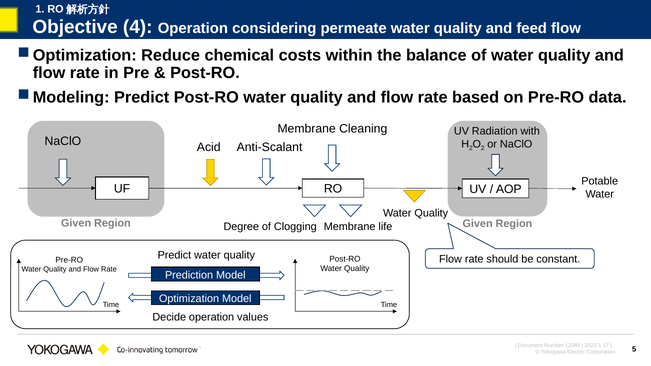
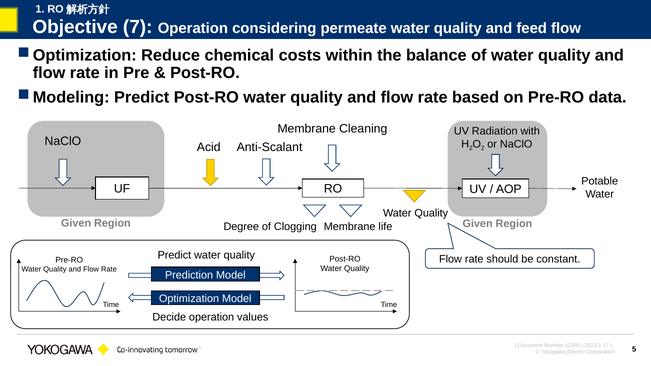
4: 4 -> 7
